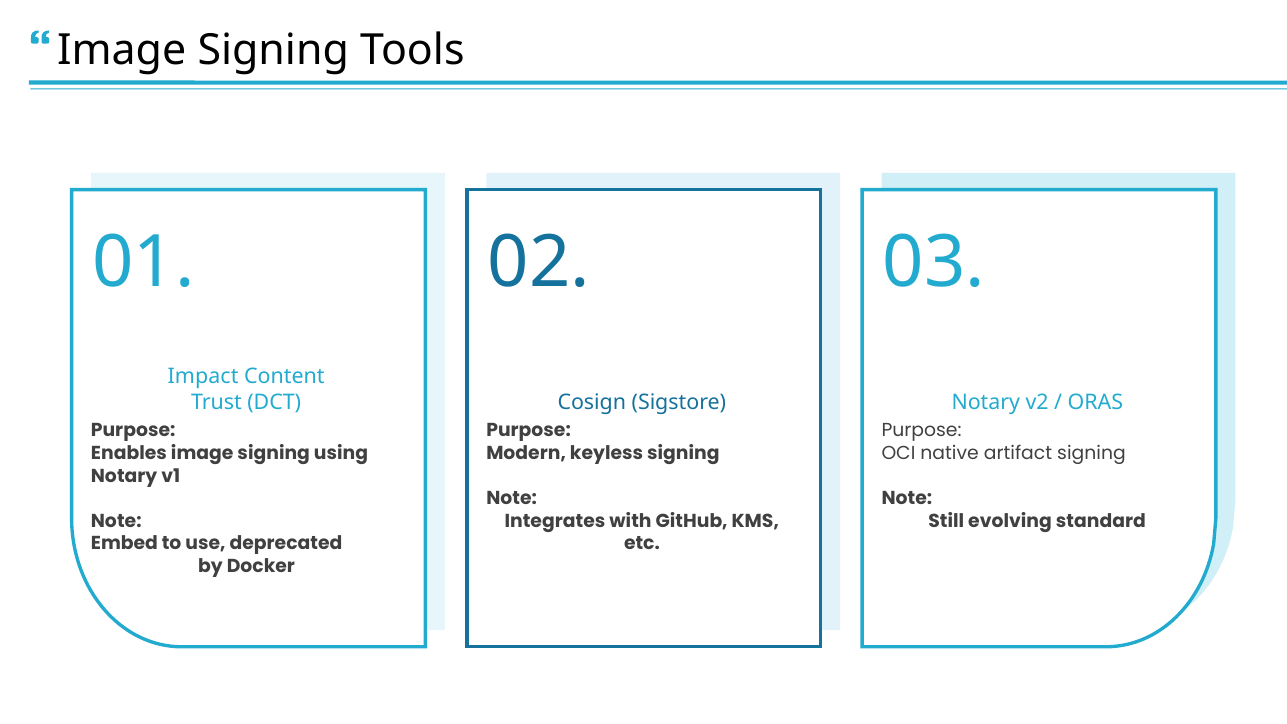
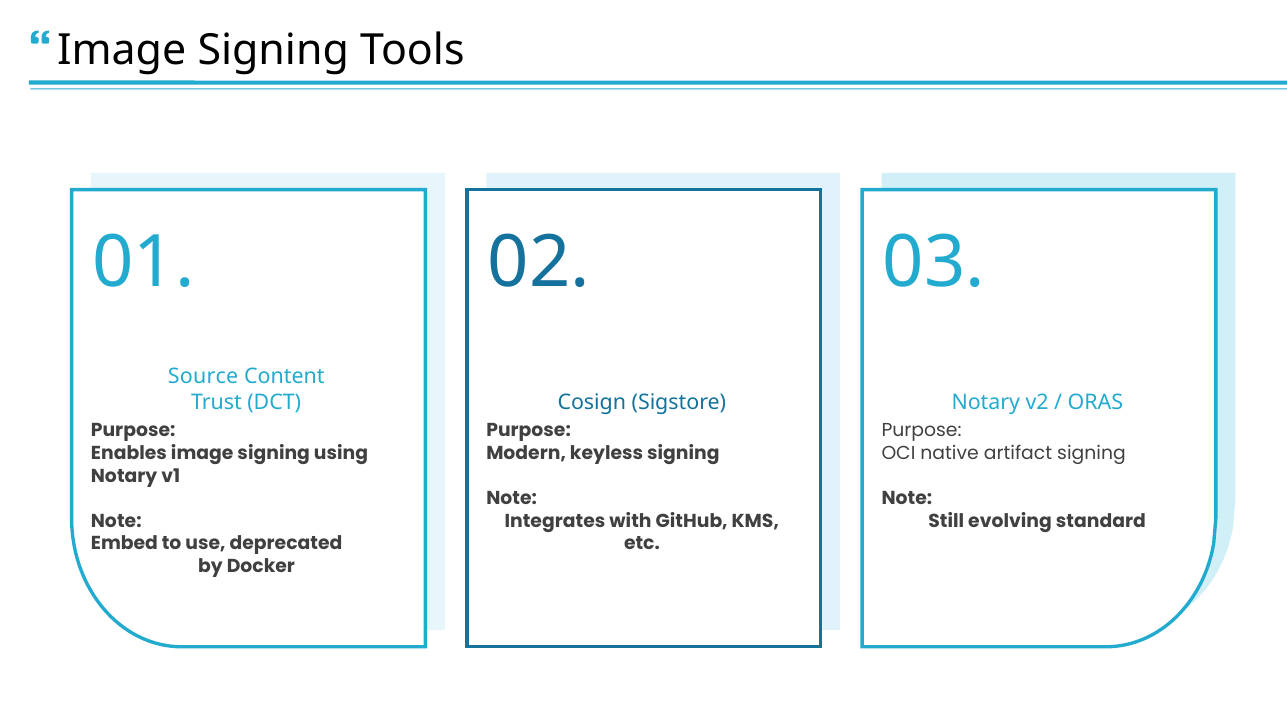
Impact: Impact -> Source
